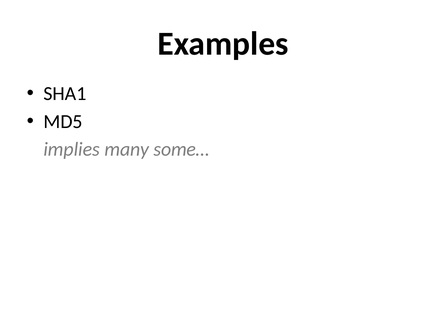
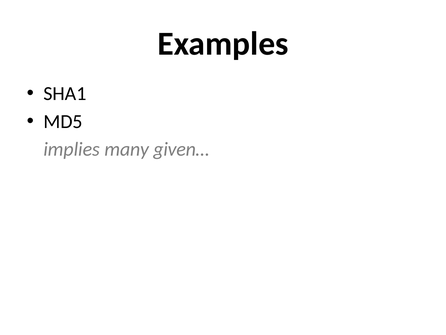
some…: some… -> given…
